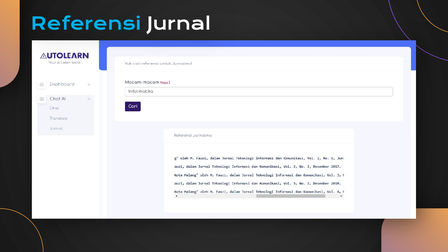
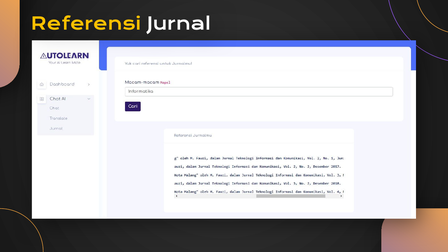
Referensi colour: light blue -> yellow
